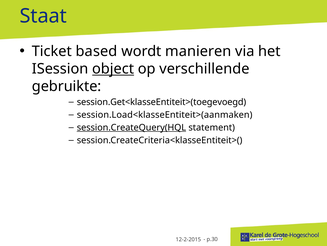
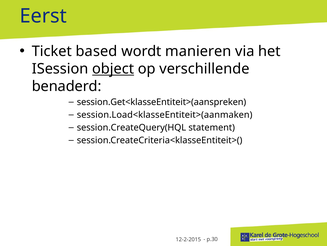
Staat: Staat -> Eerst
gebruikte: gebruikte -> benaderd
session.Get<klasseEntiteit>(toegevoegd: session.Get<klasseEntiteit>(toegevoegd -> session.Get<klasseEntiteit>(aanspreken
session.CreateQuery(HQL underline: present -> none
